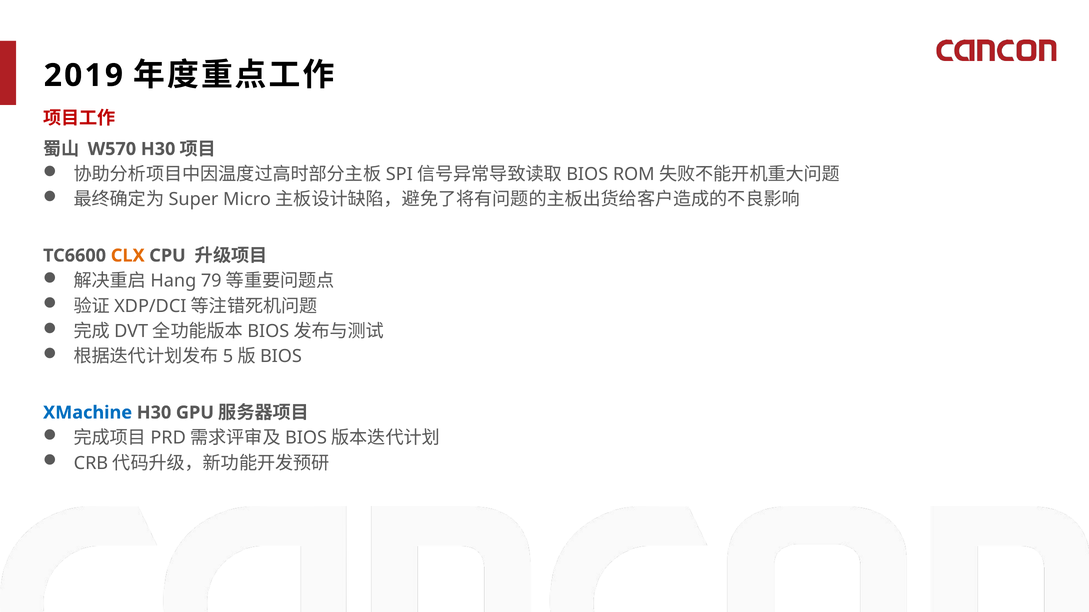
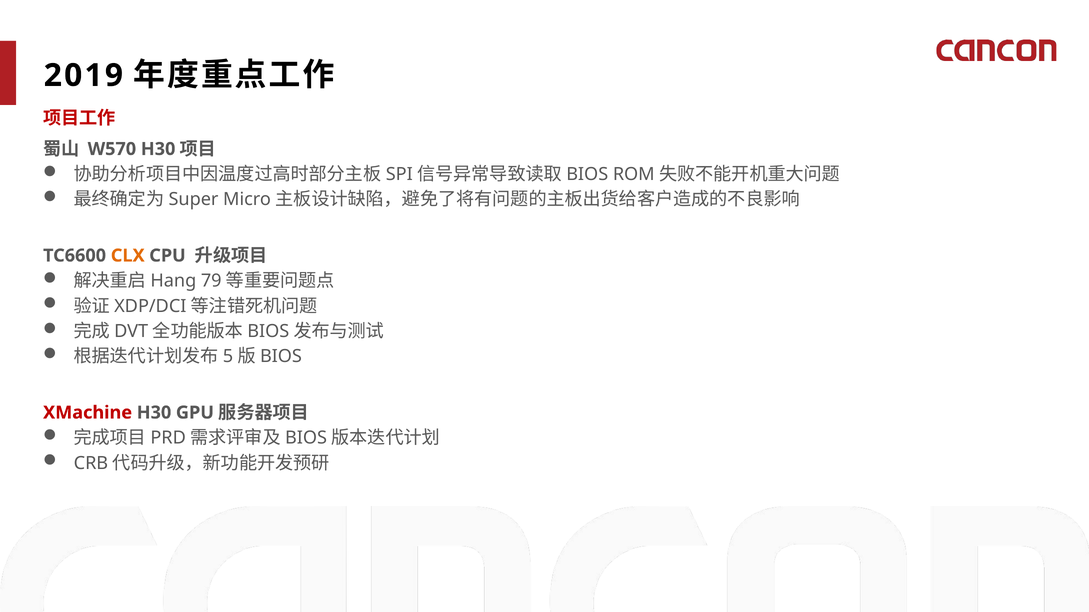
XMachine colour: blue -> red
